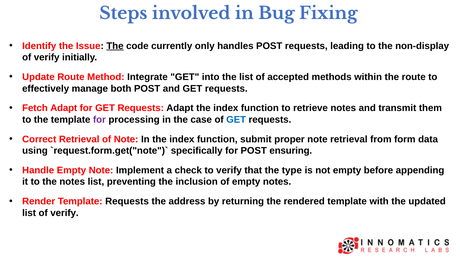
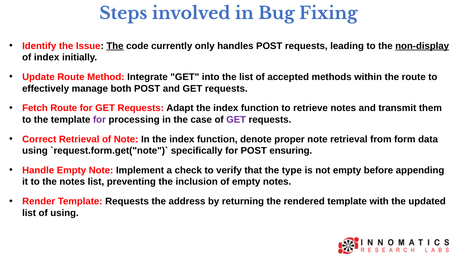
non-display underline: none -> present
verify at (47, 57): verify -> index
Fetch Adapt: Adapt -> Route
GET at (236, 120) colour: blue -> purple
submit: submit -> denote
list of verify: verify -> using
